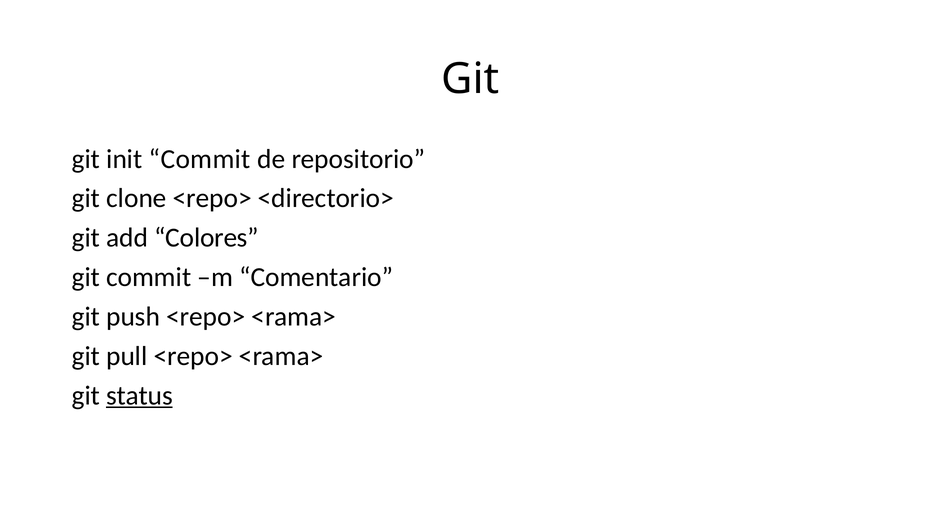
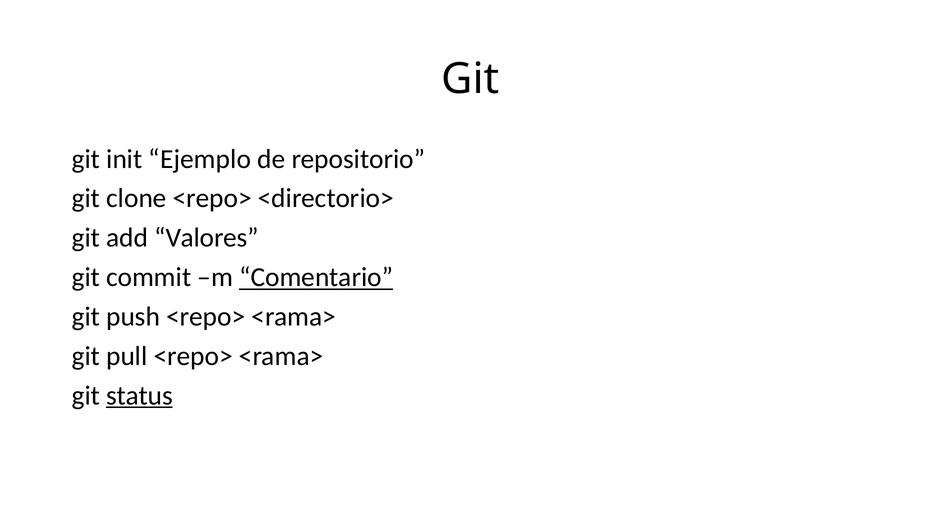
init Commit: Commit -> Ejemplo
Colores: Colores -> Valores
Comentario underline: none -> present
